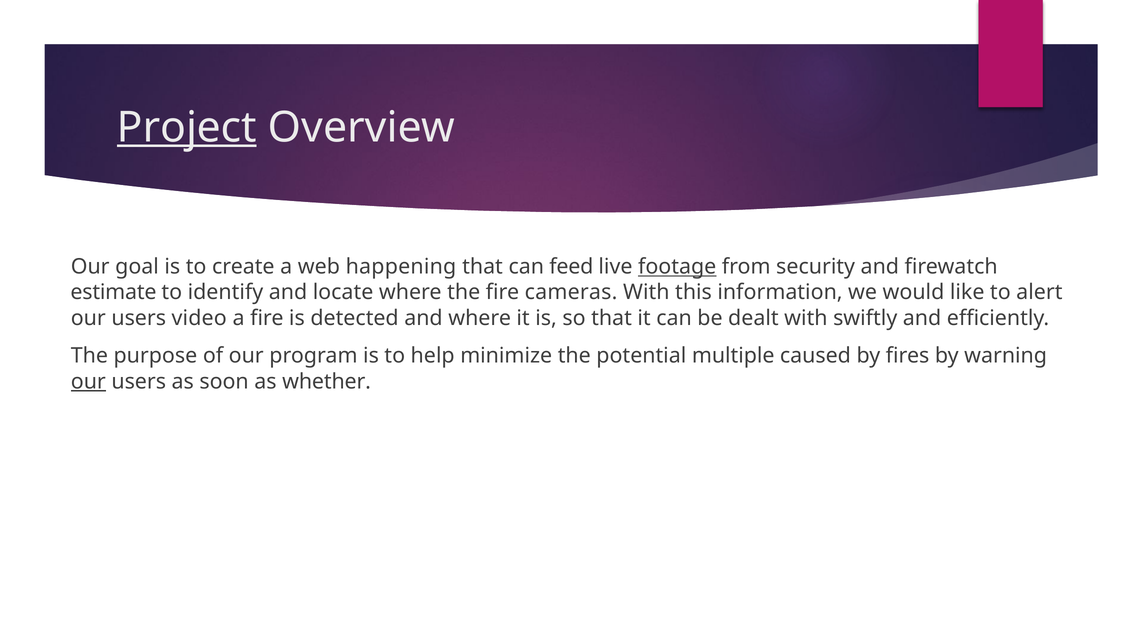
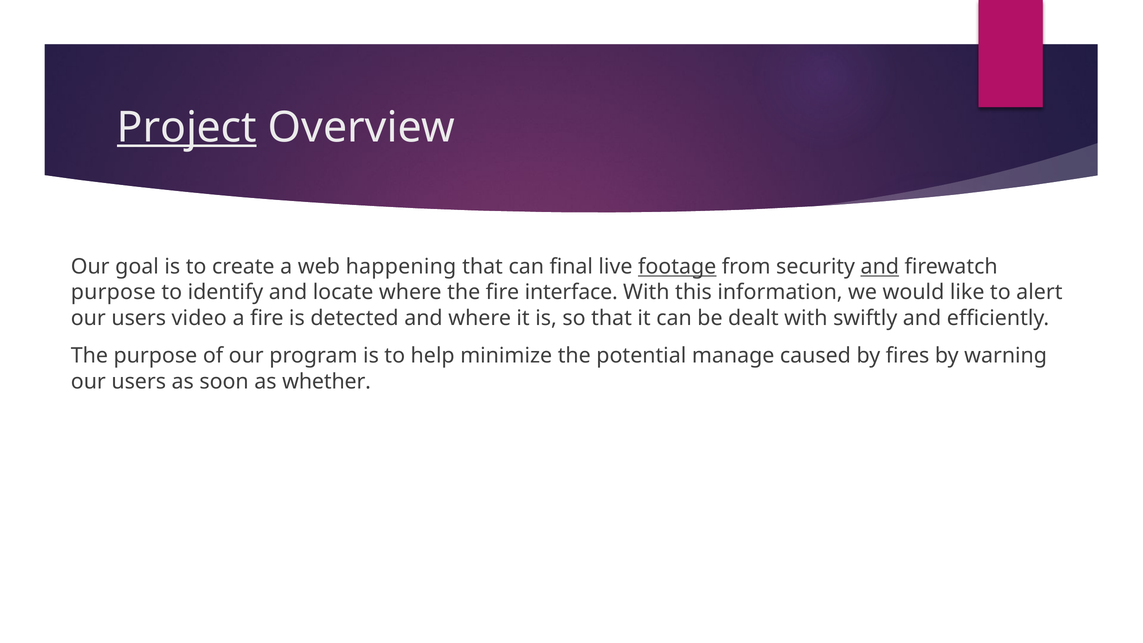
feed: feed -> final
and at (880, 267) underline: none -> present
estimate at (113, 292): estimate -> purpose
cameras: cameras -> interface
multiple: multiple -> manage
our at (88, 381) underline: present -> none
